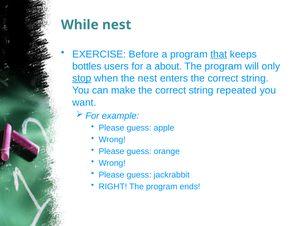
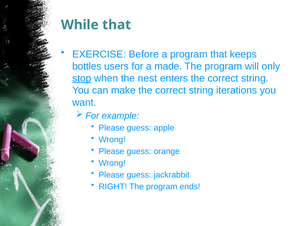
While nest: nest -> that
that at (219, 54) underline: present -> none
about: about -> made
repeated: repeated -> iterations
